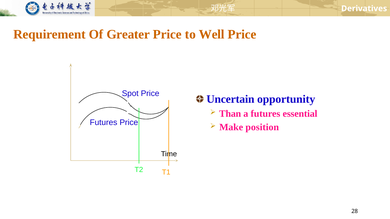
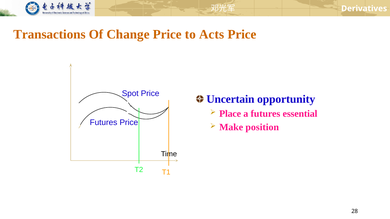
Requirement: Requirement -> Transactions
Greater: Greater -> Change
Well: Well -> Acts
Than: Than -> Place
